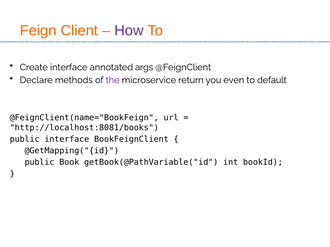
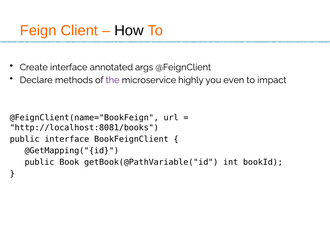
How colour: purple -> black
return: return -> highly
default: default -> impact
